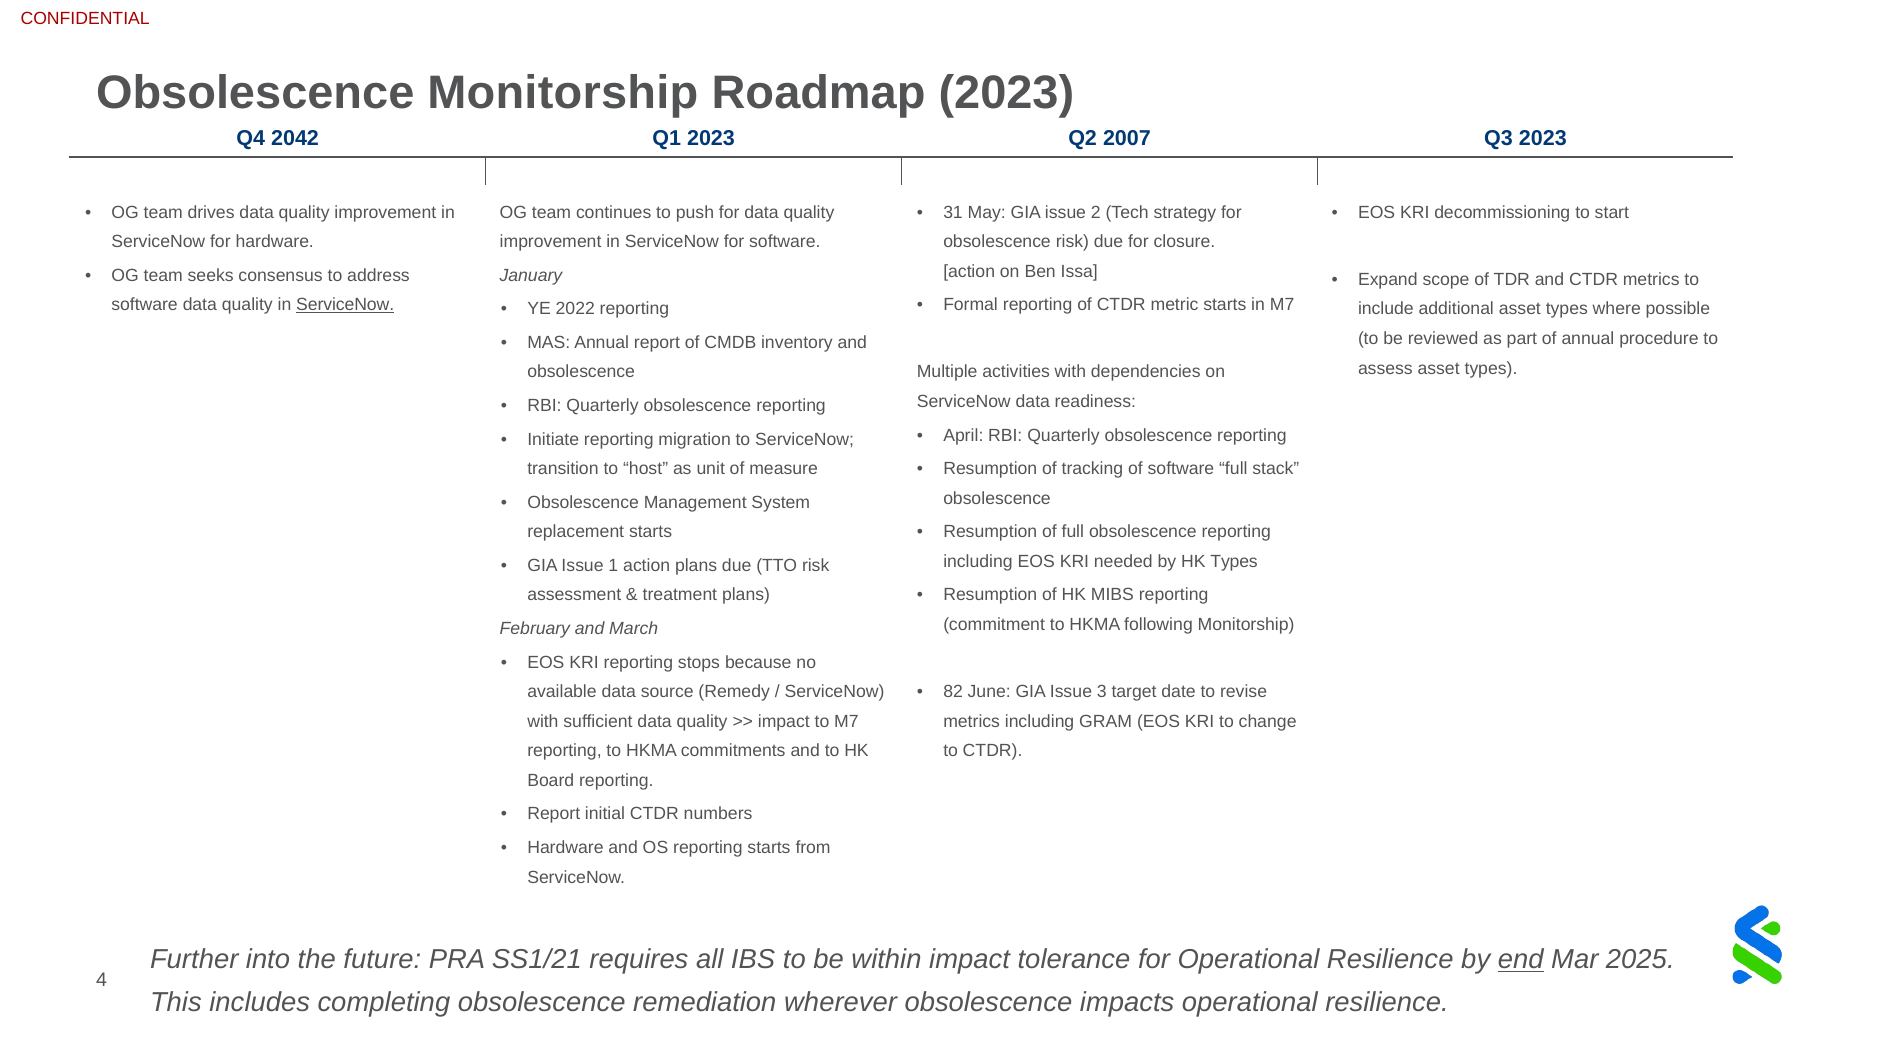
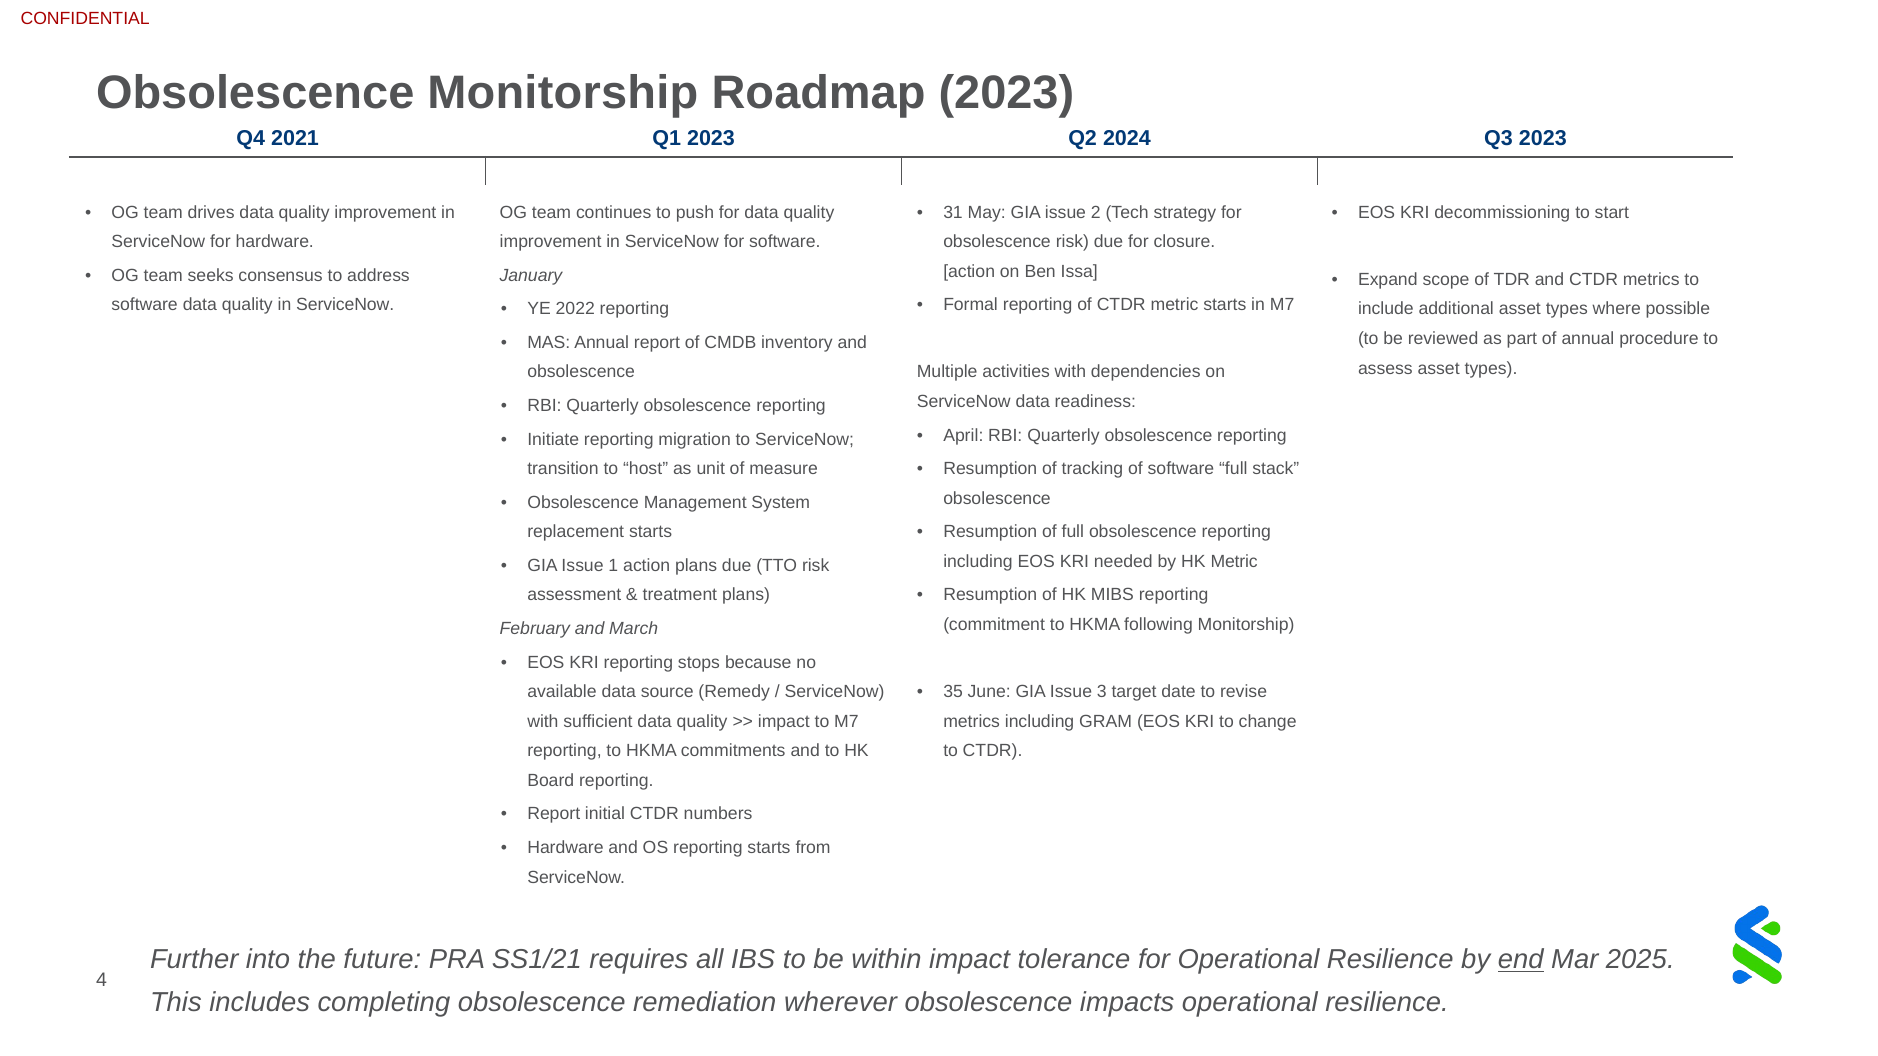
2042: 2042 -> 2021
2007: 2007 -> 2024
ServiceNow at (345, 305) underline: present -> none
HK Types: Types -> Metric
82: 82 -> 35
